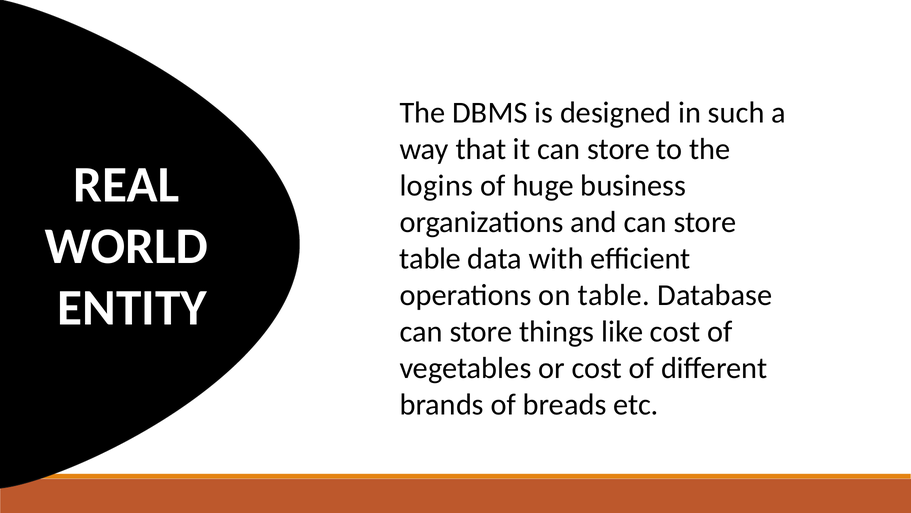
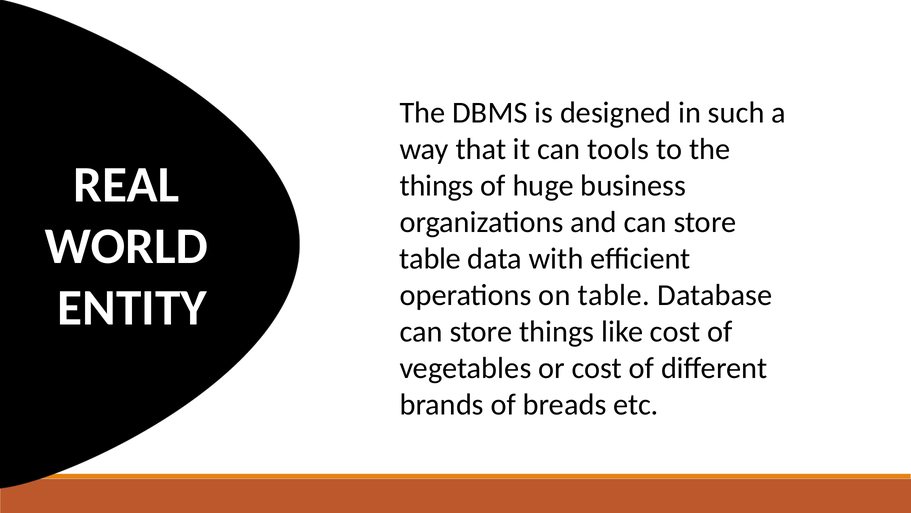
it can store: store -> tools
logins at (436, 185): logins -> things
